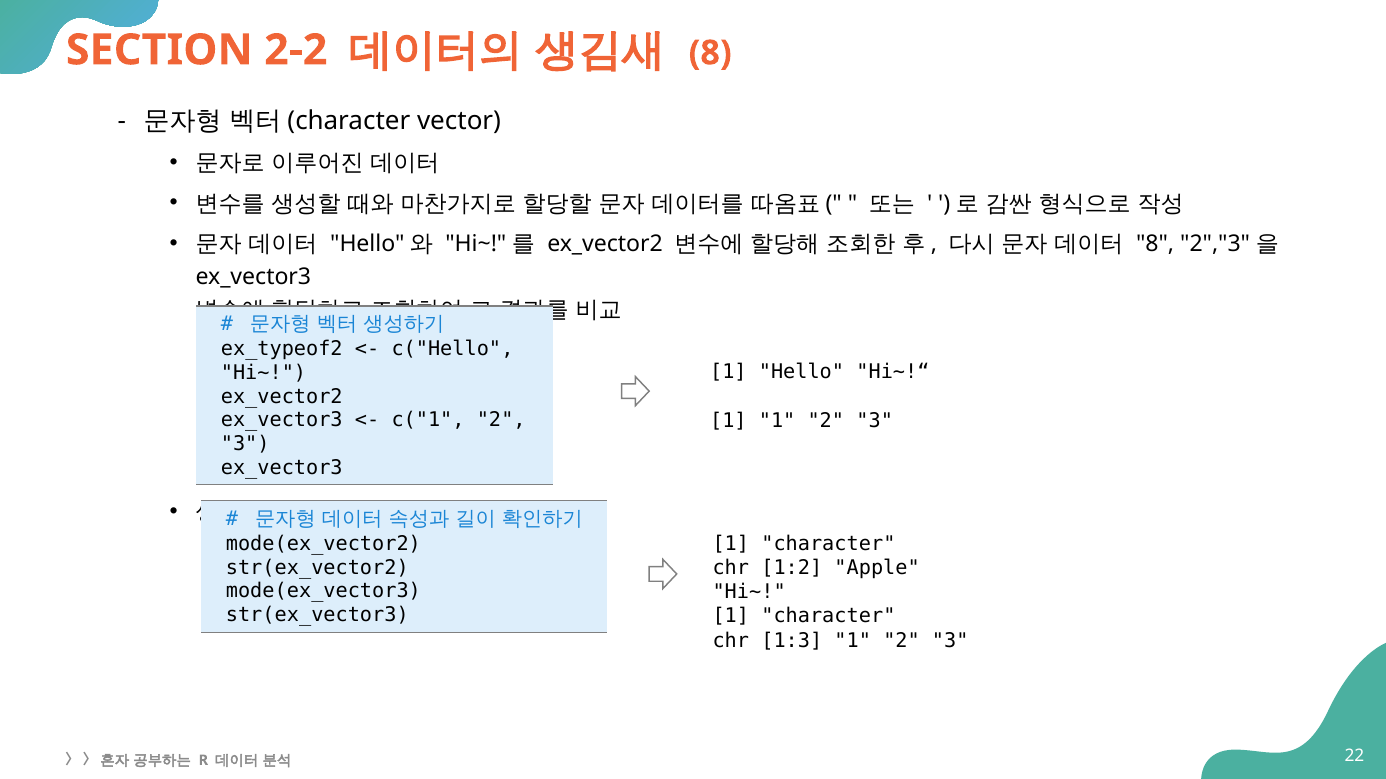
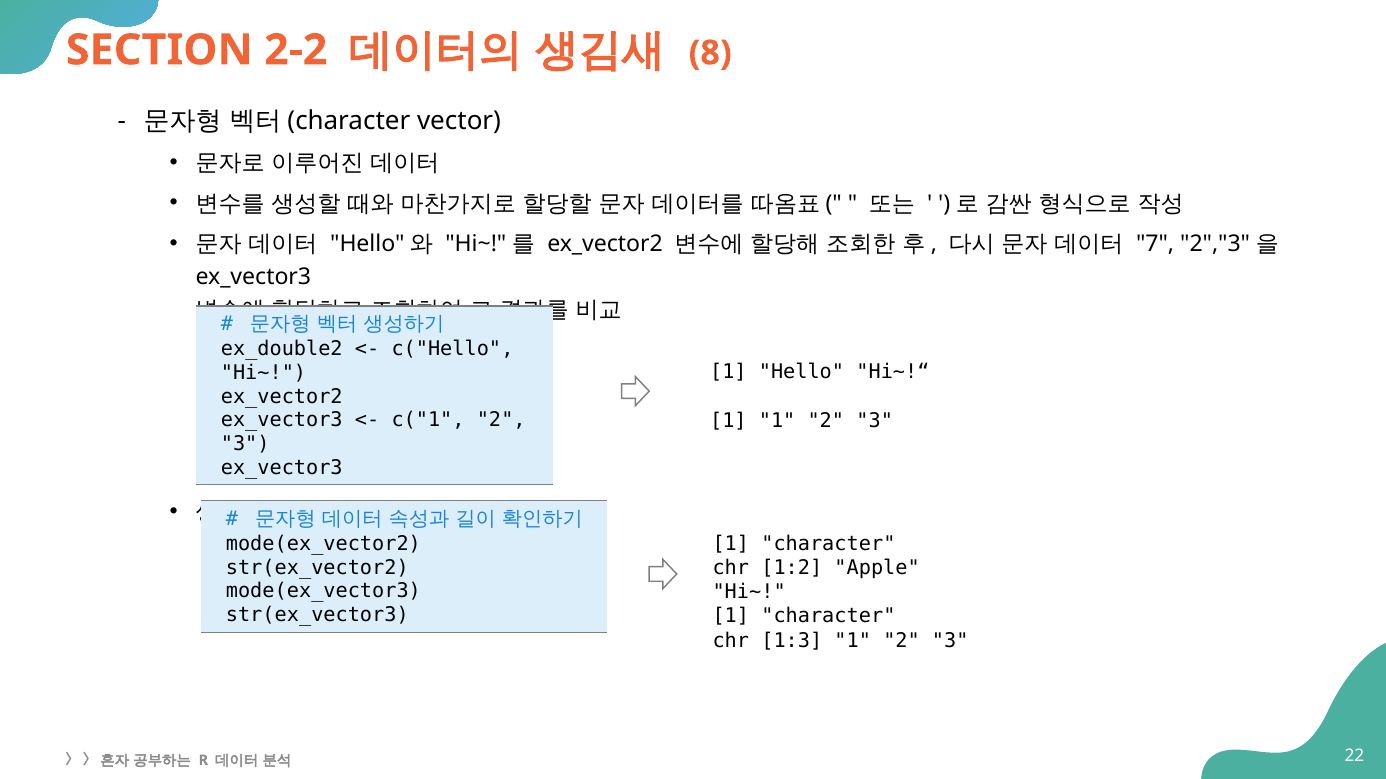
8 at (1155, 244): 8 -> 7
ex_typeof2: ex_typeof2 -> ex_double2
